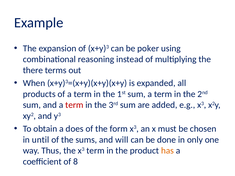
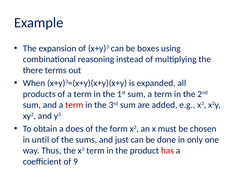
poker: poker -> boxes
will: will -> just
has colour: orange -> red
8: 8 -> 9
